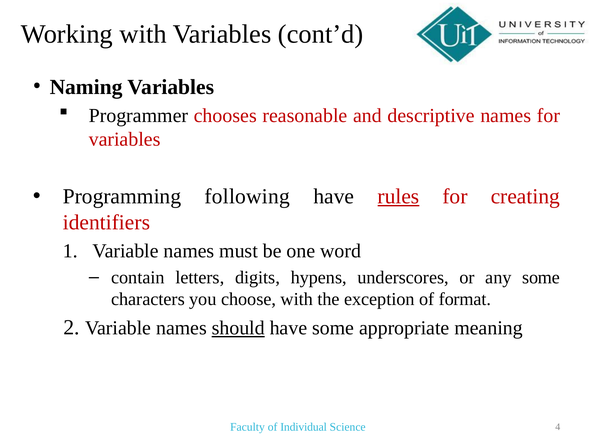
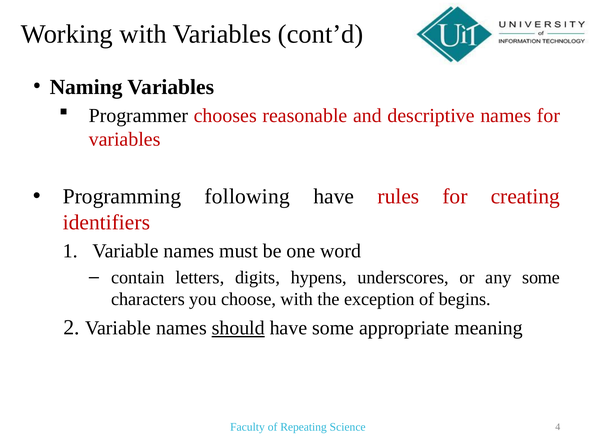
rules underline: present -> none
format: format -> begins
Individual: Individual -> Repeating
